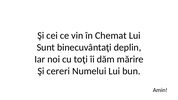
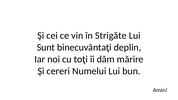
Chemat: Chemat -> Strigăte
